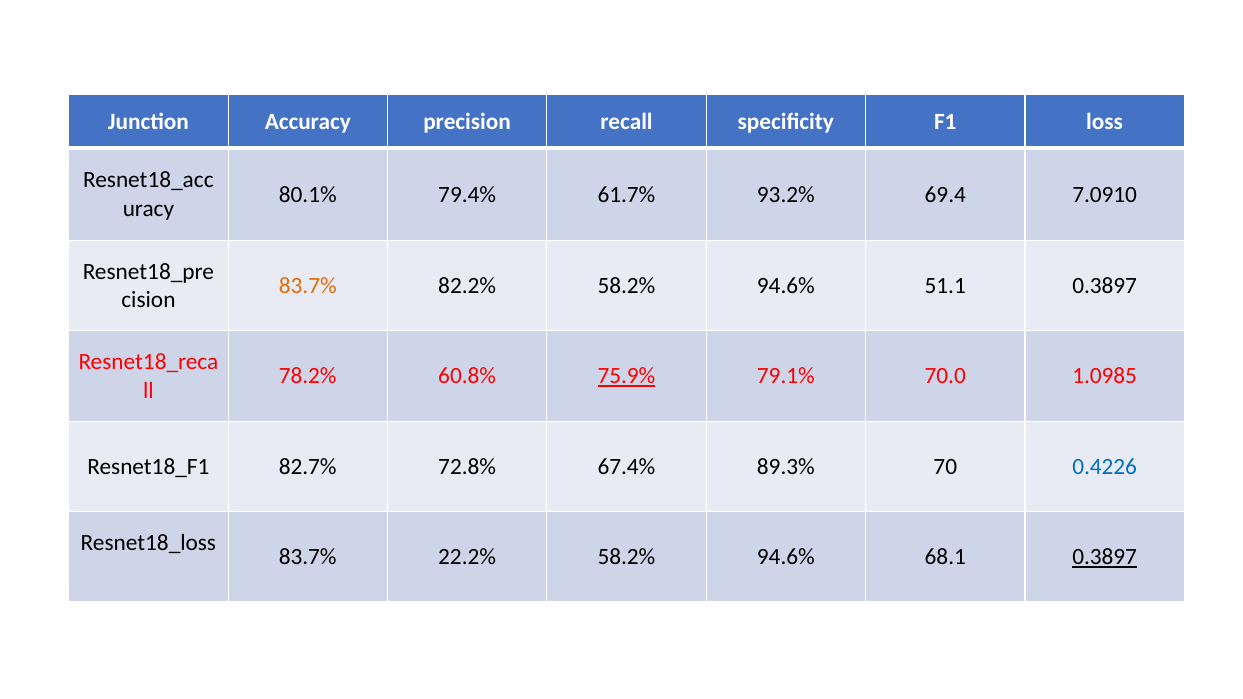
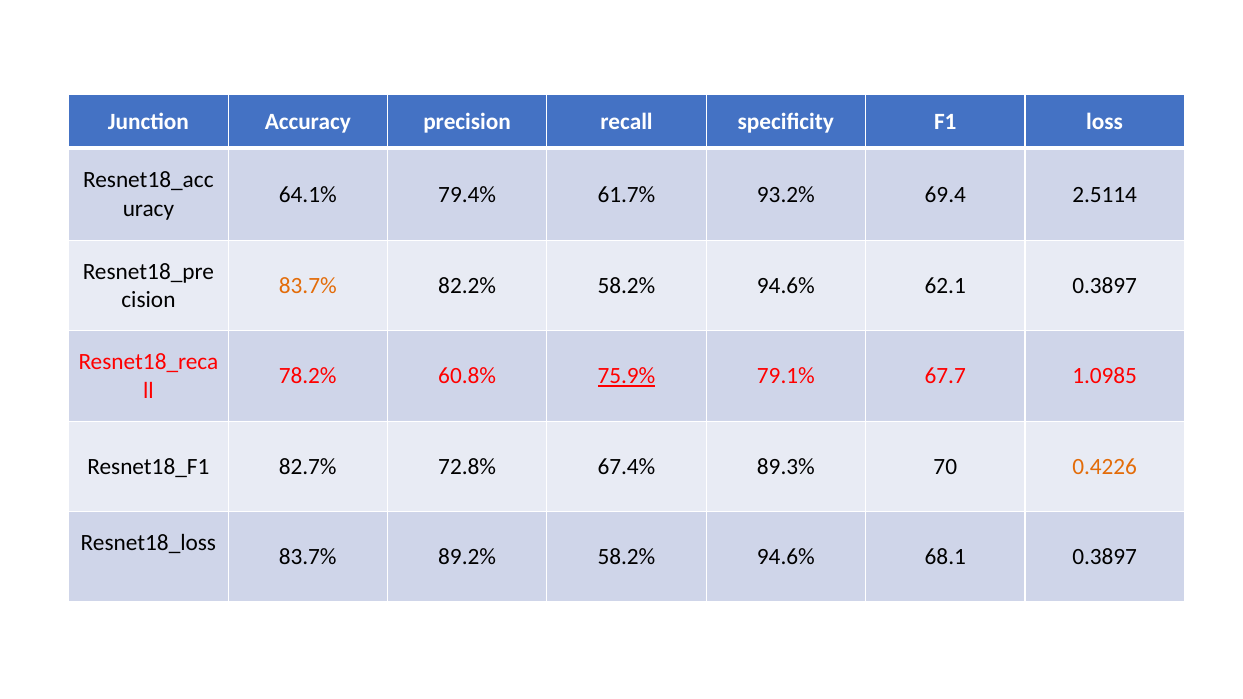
80.1%: 80.1% -> 64.1%
7.0910: 7.0910 -> 2.5114
51.1: 51.1 -> 62.1
70.0: 70.0 -> 67.7
0.4226 colour: blue -> orange
22.2%: 22.2% -> 89.2%
0.3897 at (1105, 557) underline: present -> none
